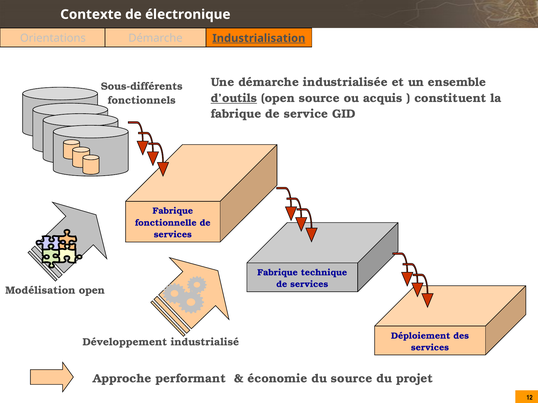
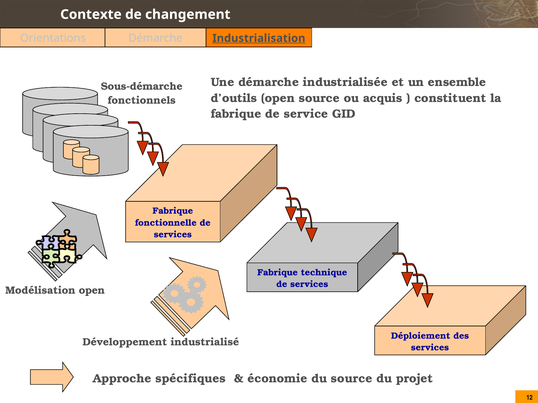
électronique: électronique -> changement
Sous-différents: Sous-différents -> Sous-démarche
d’outils underline: present -> none
performant: performant -> spécifiques
